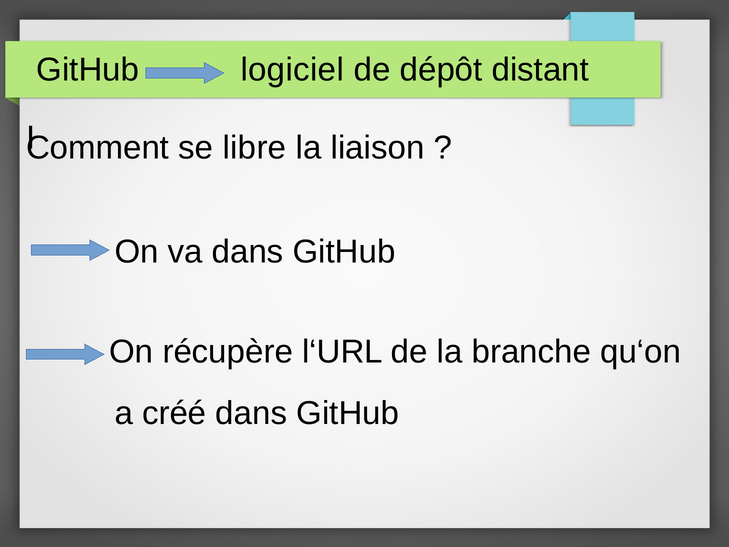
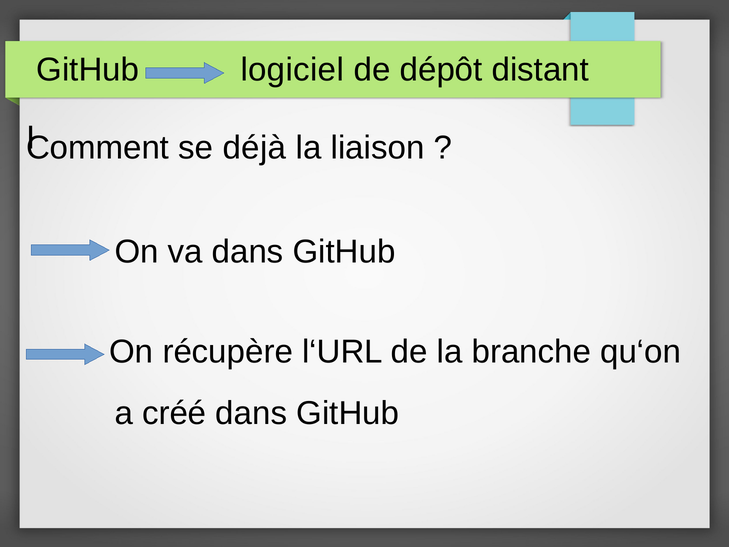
libre: libre -> déjà
